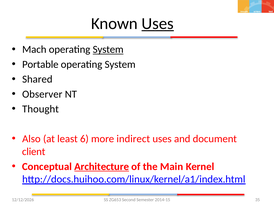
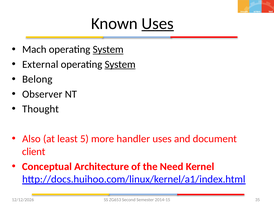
Portable: Portable -> External
System at (120, 65) underline: none -> present
Shared: Shared -> Belong
6: 6 -> 5
indirect: indirect -> handler
Architecture underline: present -> none
Main: Main -> Need
